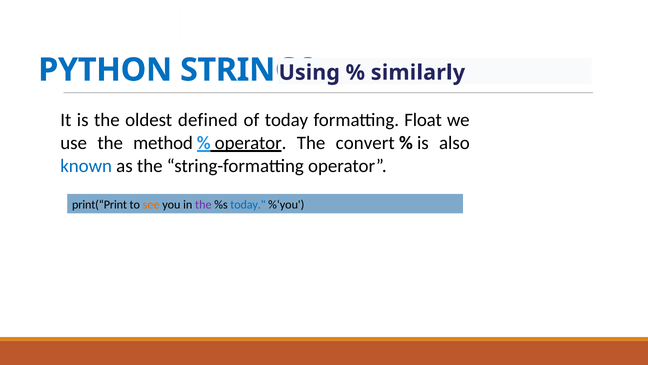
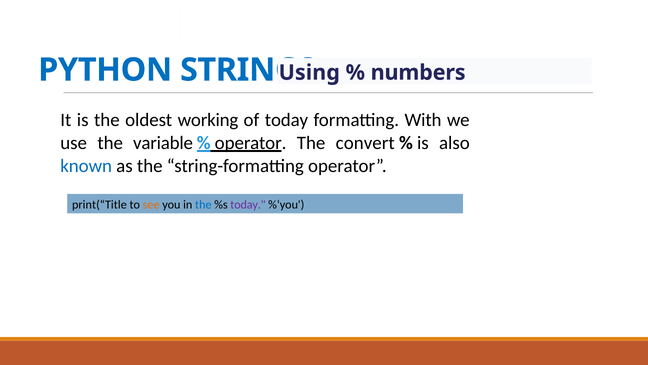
similarly: similarly -> numbers
defined: defined -> working
Float: Float -> With
method: method -> variable
print(“Print: print(“Print -> print(“Title
the at (203, 204) colour: purple -> blue
today at (248, 204) colour: blue -> purple
